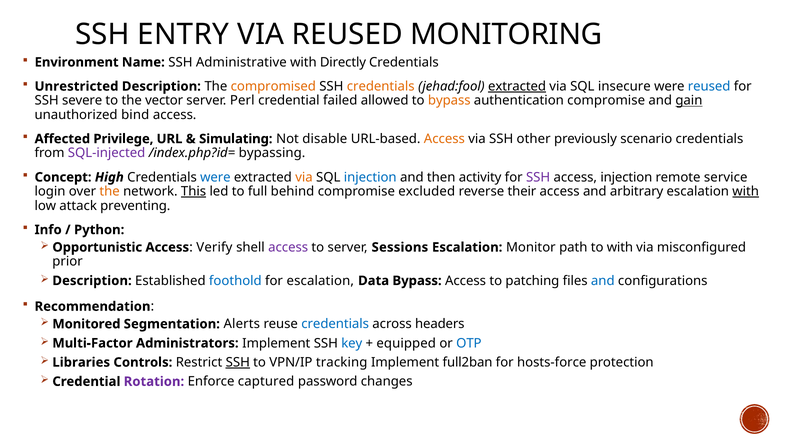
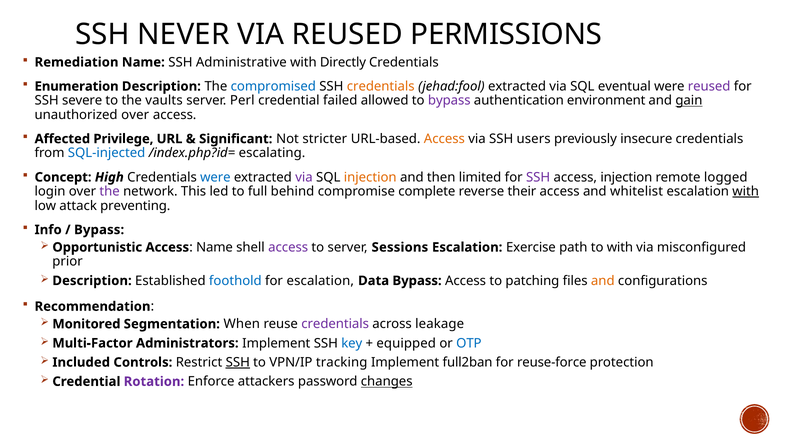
ENTRY: ENTRY -> NEVER
MONITORING: MONITORING -> PERMISSIONS
Environment: Environment -> Remediation
Unrestricted: Unrestricted -> Enumeration
compromised colour: orange -> blue
extracted at (517, 86) underline: present -> none
insecure: insecure -> eventual
reused at (709, 86) colour: blue -> purple
vector: vector -> vaults
bypass at (449, 101) colour: orange -> purple
authentication compromise: compromise -> environment
unauthorized bind: bind -> over
Simulating: Simulating -> Significant
disable: disable -> stricter
other: other -> users
scenario: scenario -> insecure
SQL-injected colour: purple -> blue
bypassing: bypassing -> escalating
via at (304, 177) colour: orange -> purple
injection at (370, 177) colour: blue -> orange
activity: activity -> limited
service: service -> logged
the at (110, 191) colour: orange -> purple
This underline: present -> none
excluded: excluded -> complete
arbitrary: arbitrary -> whitelist
Python at (99, 230): Python -> Bypass
Access Verify: Verify -> Name
Monitor: Monitor -> Exercise
and at (603, 281) colour: blue -> orange
Alerts: Alerts -> When
credentials at (335, 324) colour: blue -> purple
headers: headers -> leakage
Libraries: Libraries -> Included
hosts-force: hosts-force -> reuse-force
captured: captured -> attackers
changes underline: none -> present
